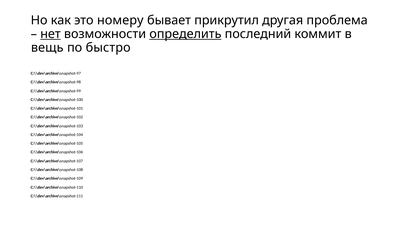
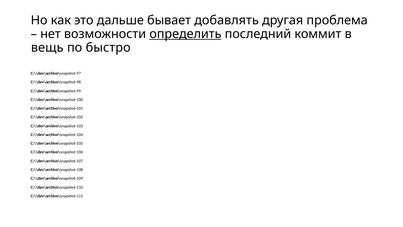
номеру: номеру -> дальше
прикрутил: прикрутил -> добавлять
нет underline: present -> none
